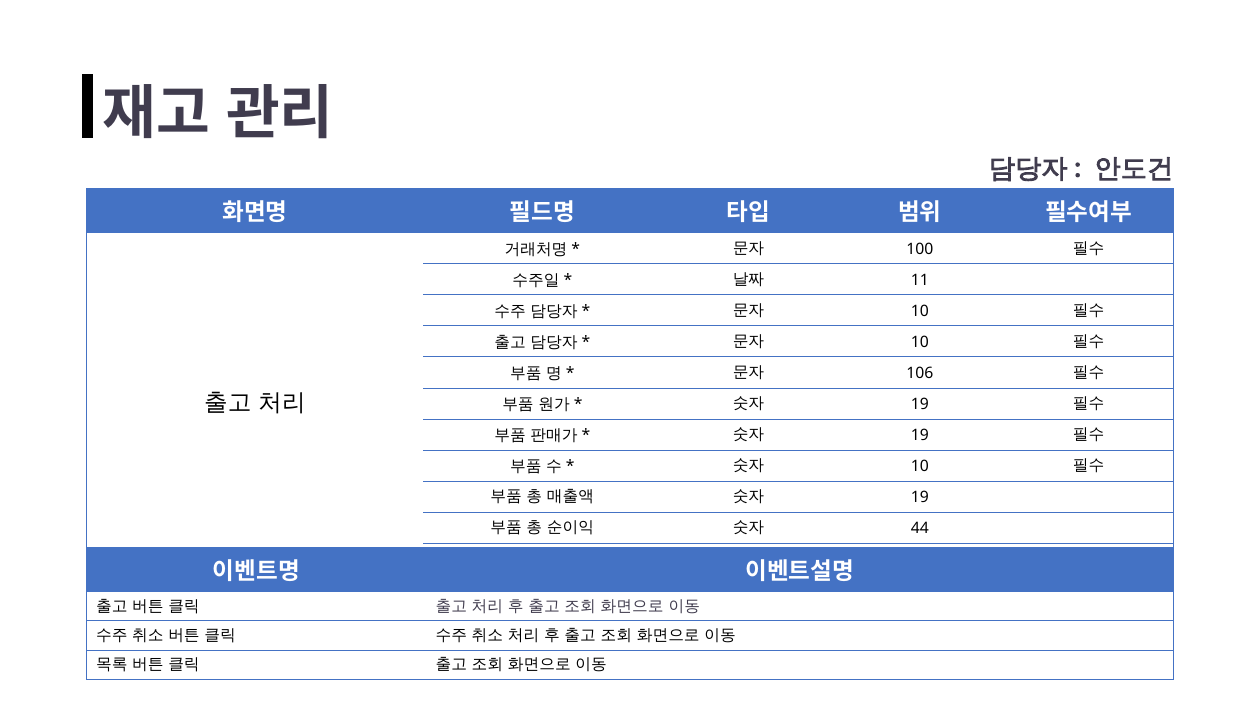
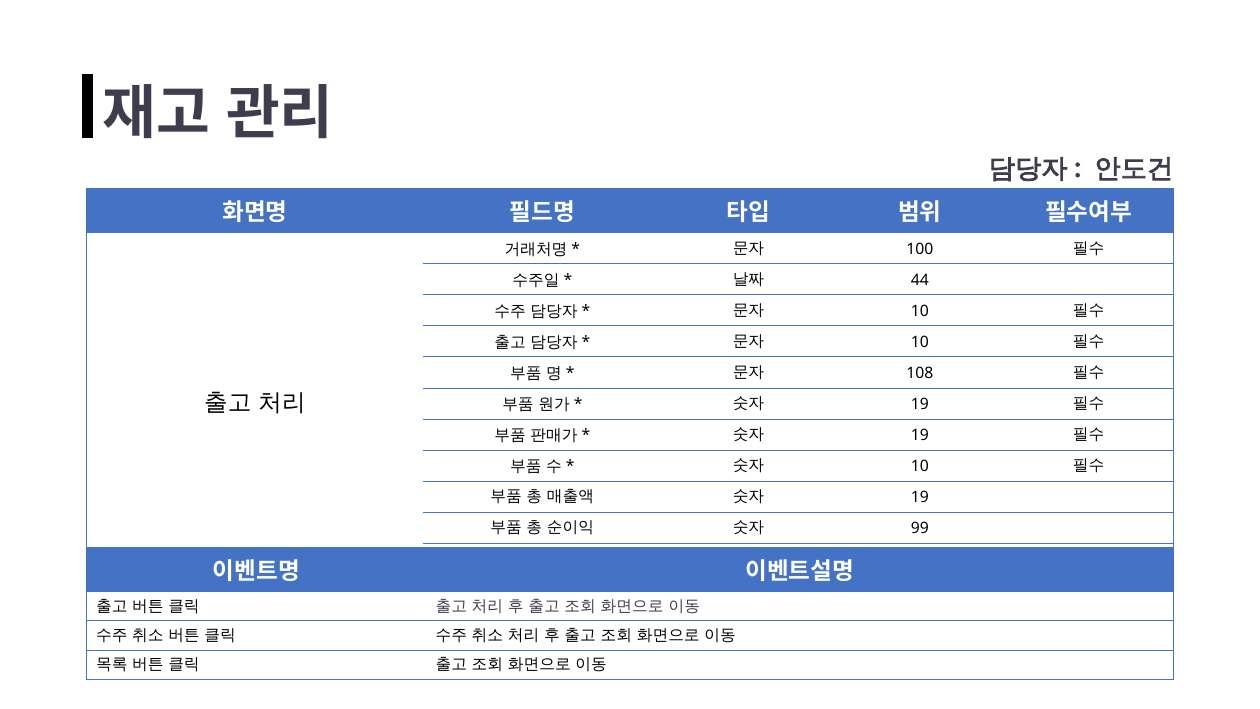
11: 11 -> 44
106: 106 -> 108
44: 44 -> 99
